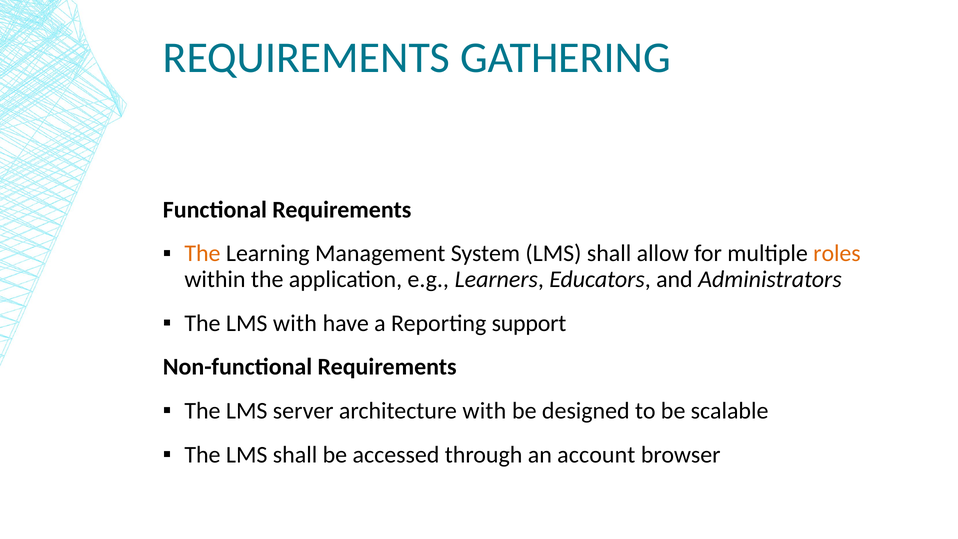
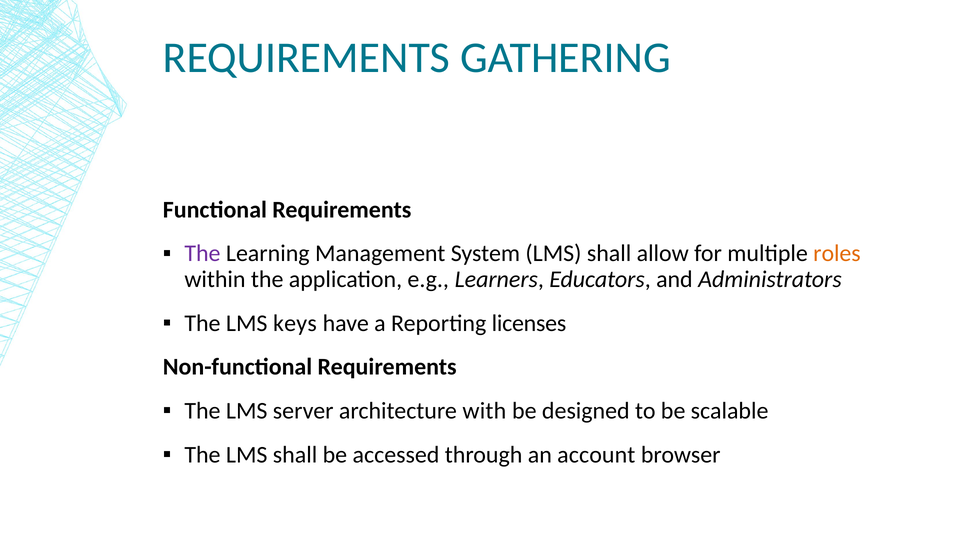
The at (202, 253) colour: orange -> purple
LMS with: with -> keys
support: support -> licenses
